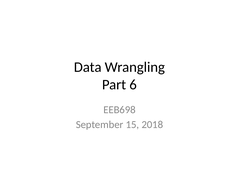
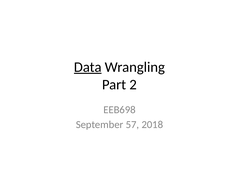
Data underline: none -> present
6: 6 -> 2
15: 15 -> 57
